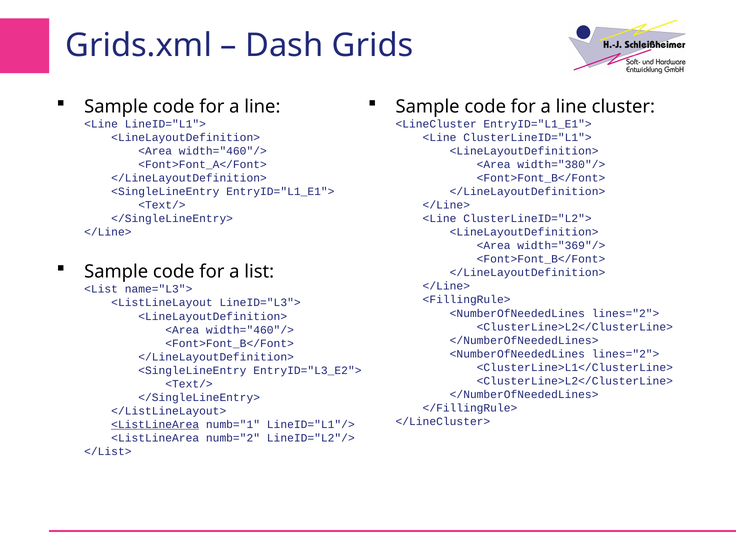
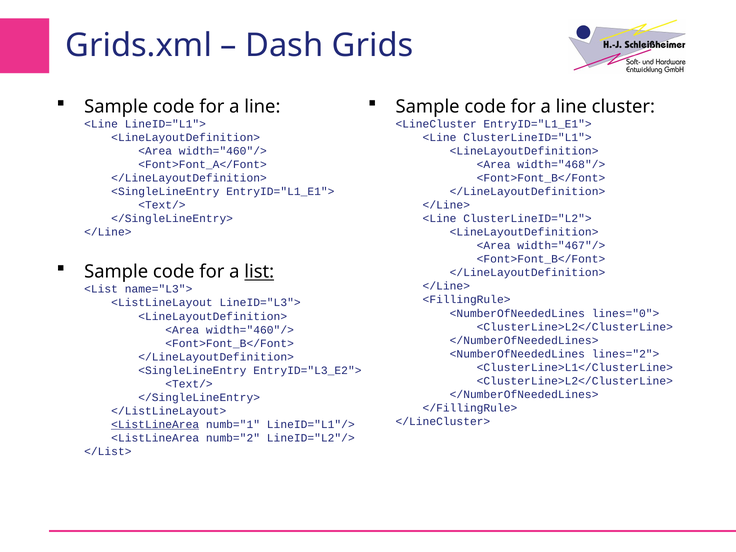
width="380"/>: width="380"/> -> width="468"/>
width="369"/>: width="369"/> -> width="467"/>
list underline: none -> present
lines="2"> at (626, 313): lines="2"> -> lines="0">
